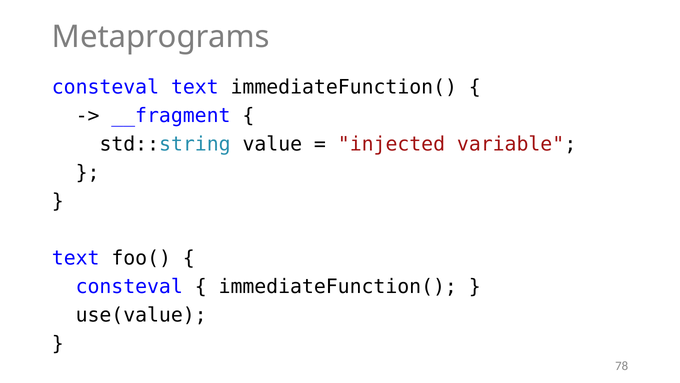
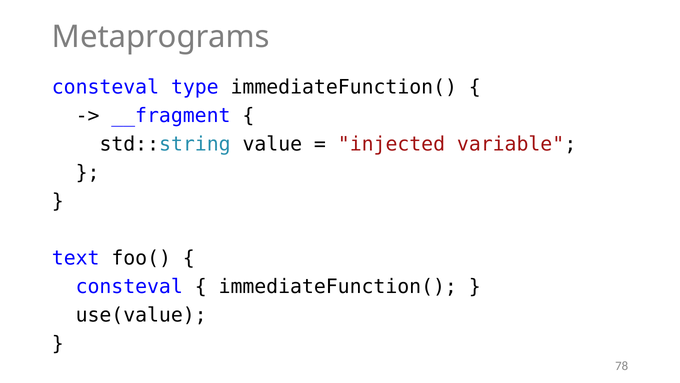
consteval text: text -> type
